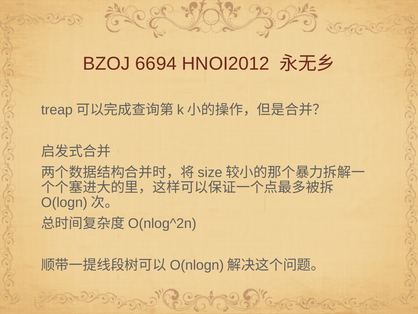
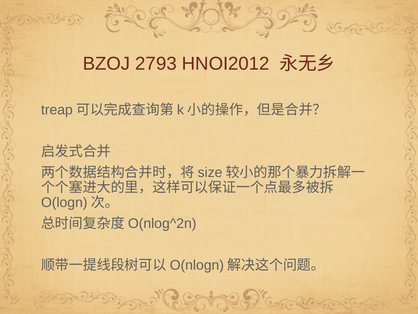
6694: 6694 -> 2793
